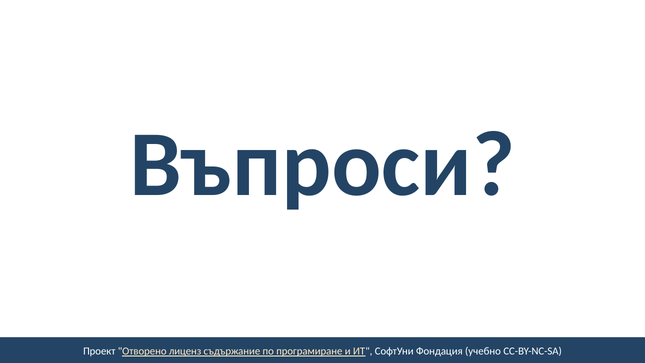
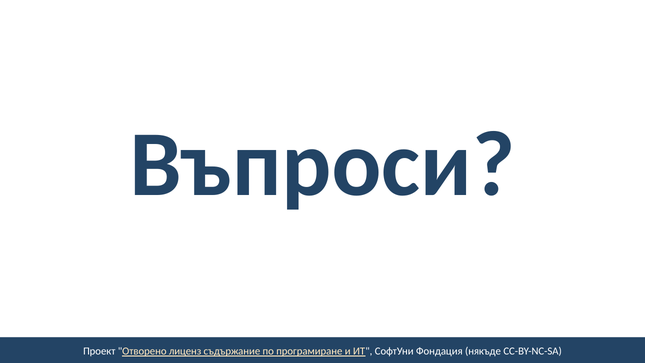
учебно: учебно -> някъде
